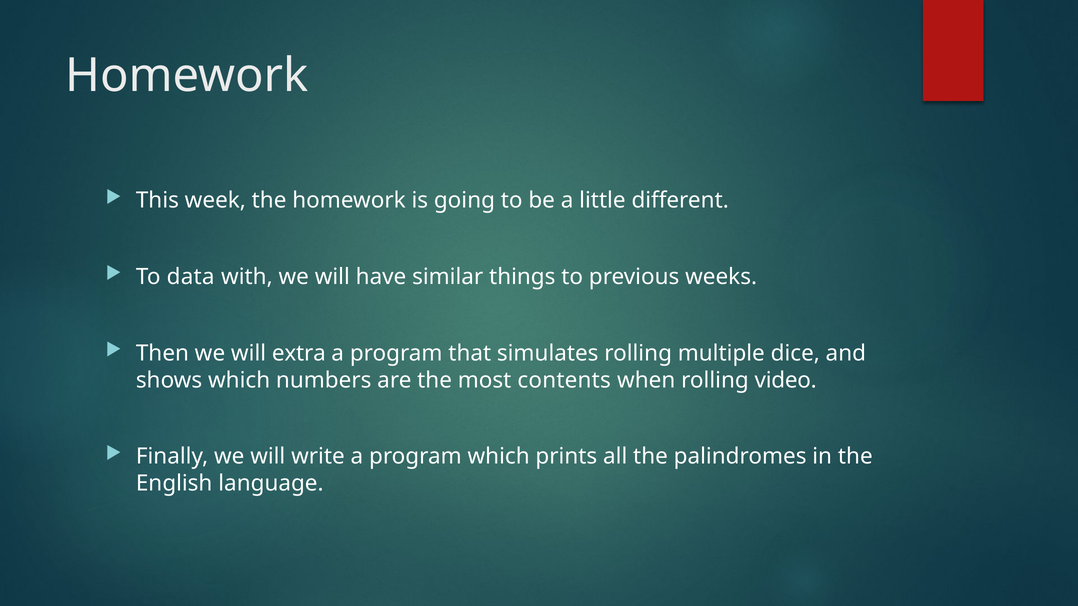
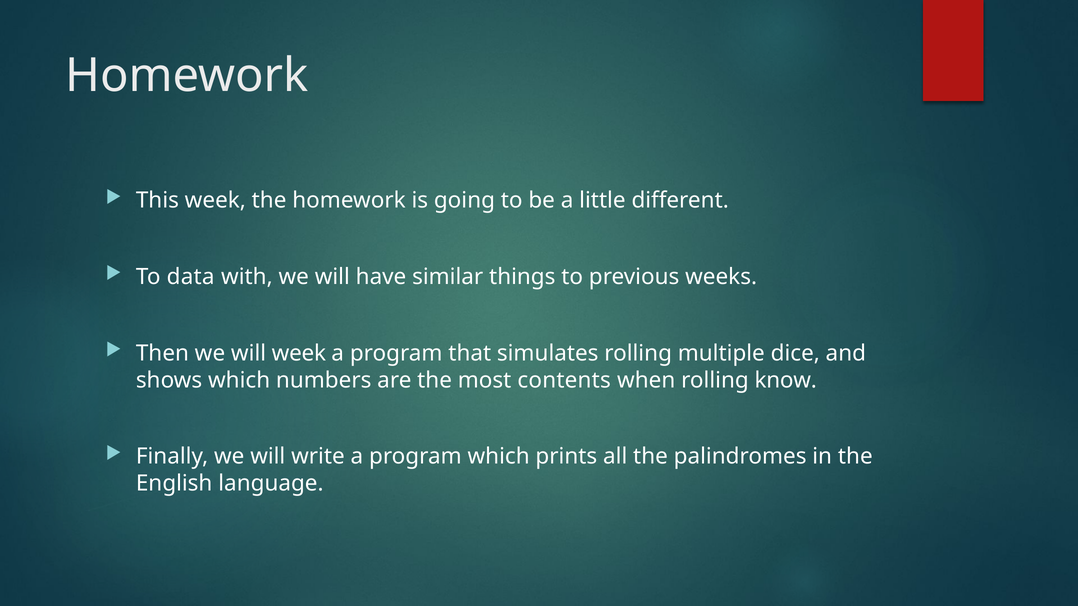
will extra: extra -> week
video: video -> know
